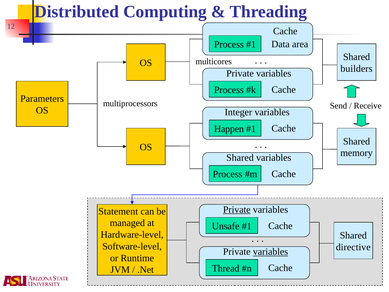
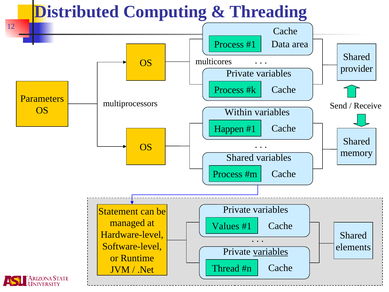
builders: builders -> provider
Integer: Integer -> Within
Private at (237, 209) underline: present -> none
Unsafe: Unsafe -> Values
directive: directive -> elements
